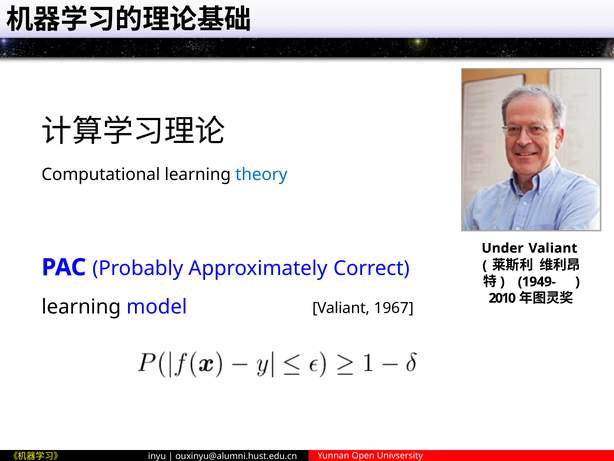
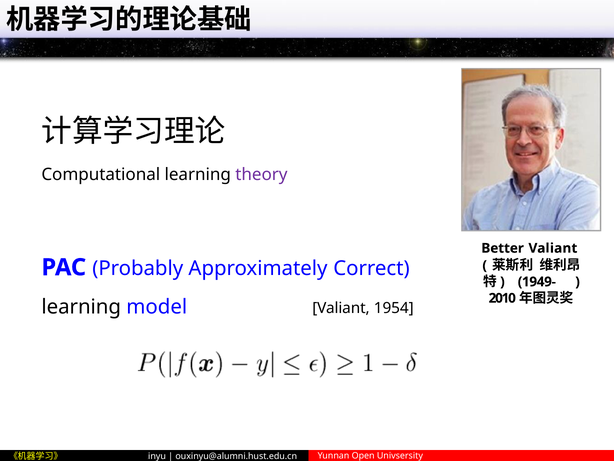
theory colour: blue -> purple
Under: Under -> Better
1967: 1967 -> 1954
